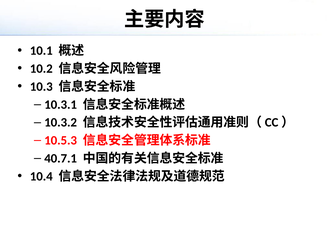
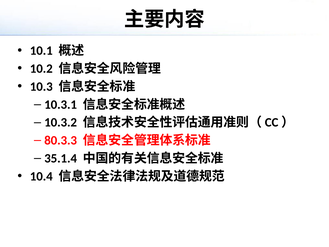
10.5.3: 10.5.3 -> 80.3.3
40.7.1: 40.7.1 -> 35.1.4
